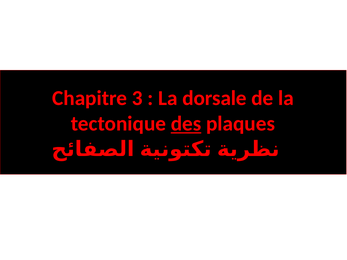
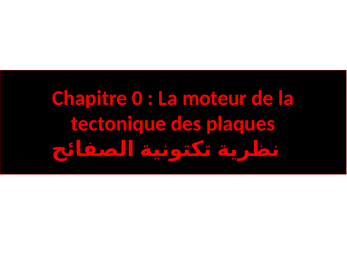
3: 3 -> 0
dorsale: dorsale -> moteur
des underline: present -> none
